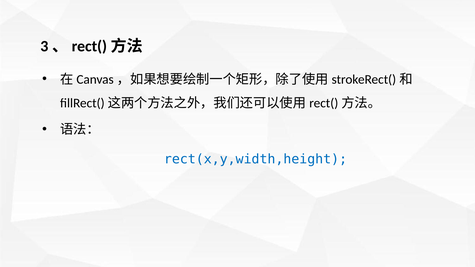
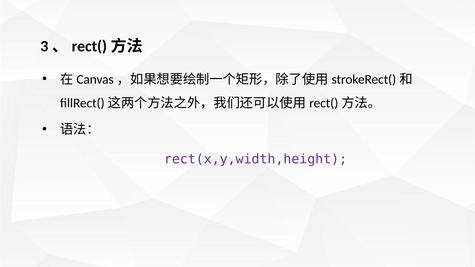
rect(x,y,width,height colour: blue -> purple
